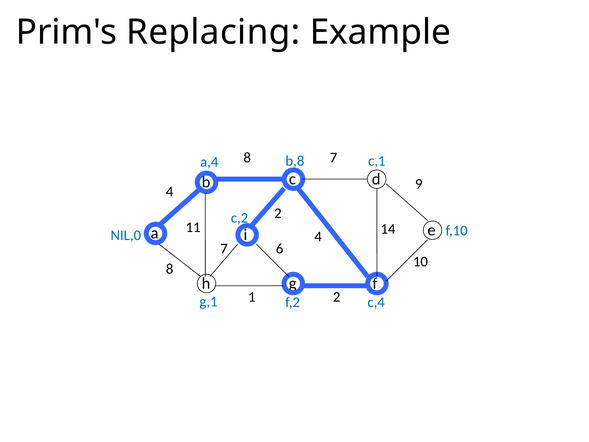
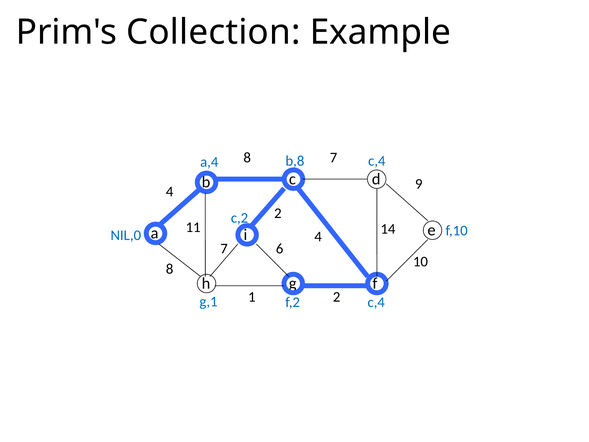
Replacing: Replacing -> Collection
b,8 c,1: c,1 -> c,4
